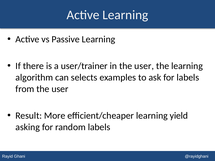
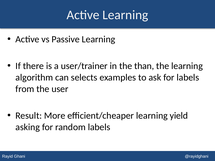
in the user: user -> than
